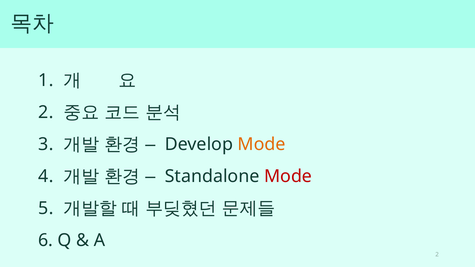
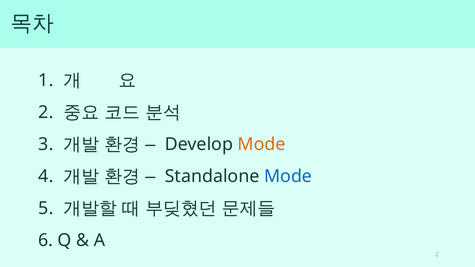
Mode at (288, 176) colour: red -> blue
